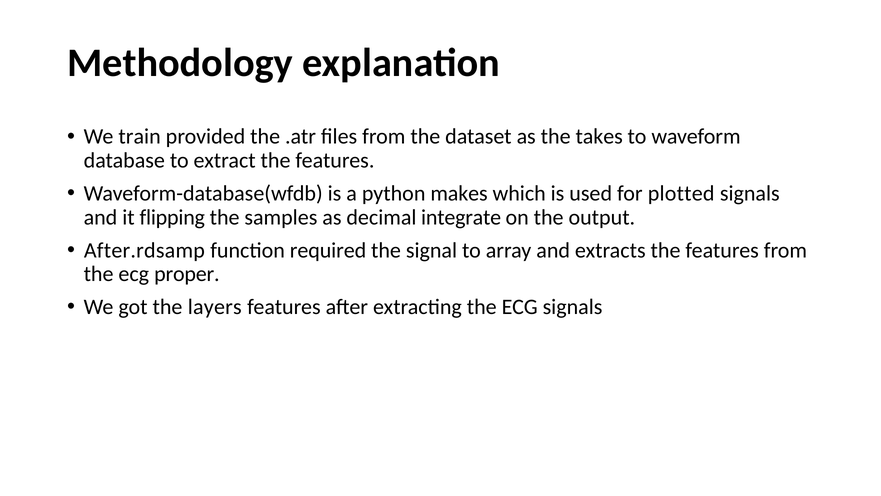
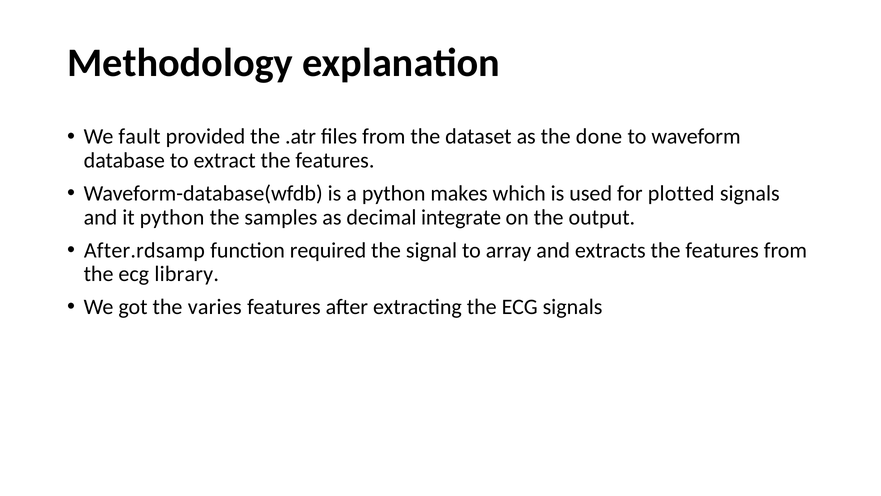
train: train -> fault
takes: takes -> done
it flipping: flipping -> python
proper: proper -> library
layers: layers -> varies
